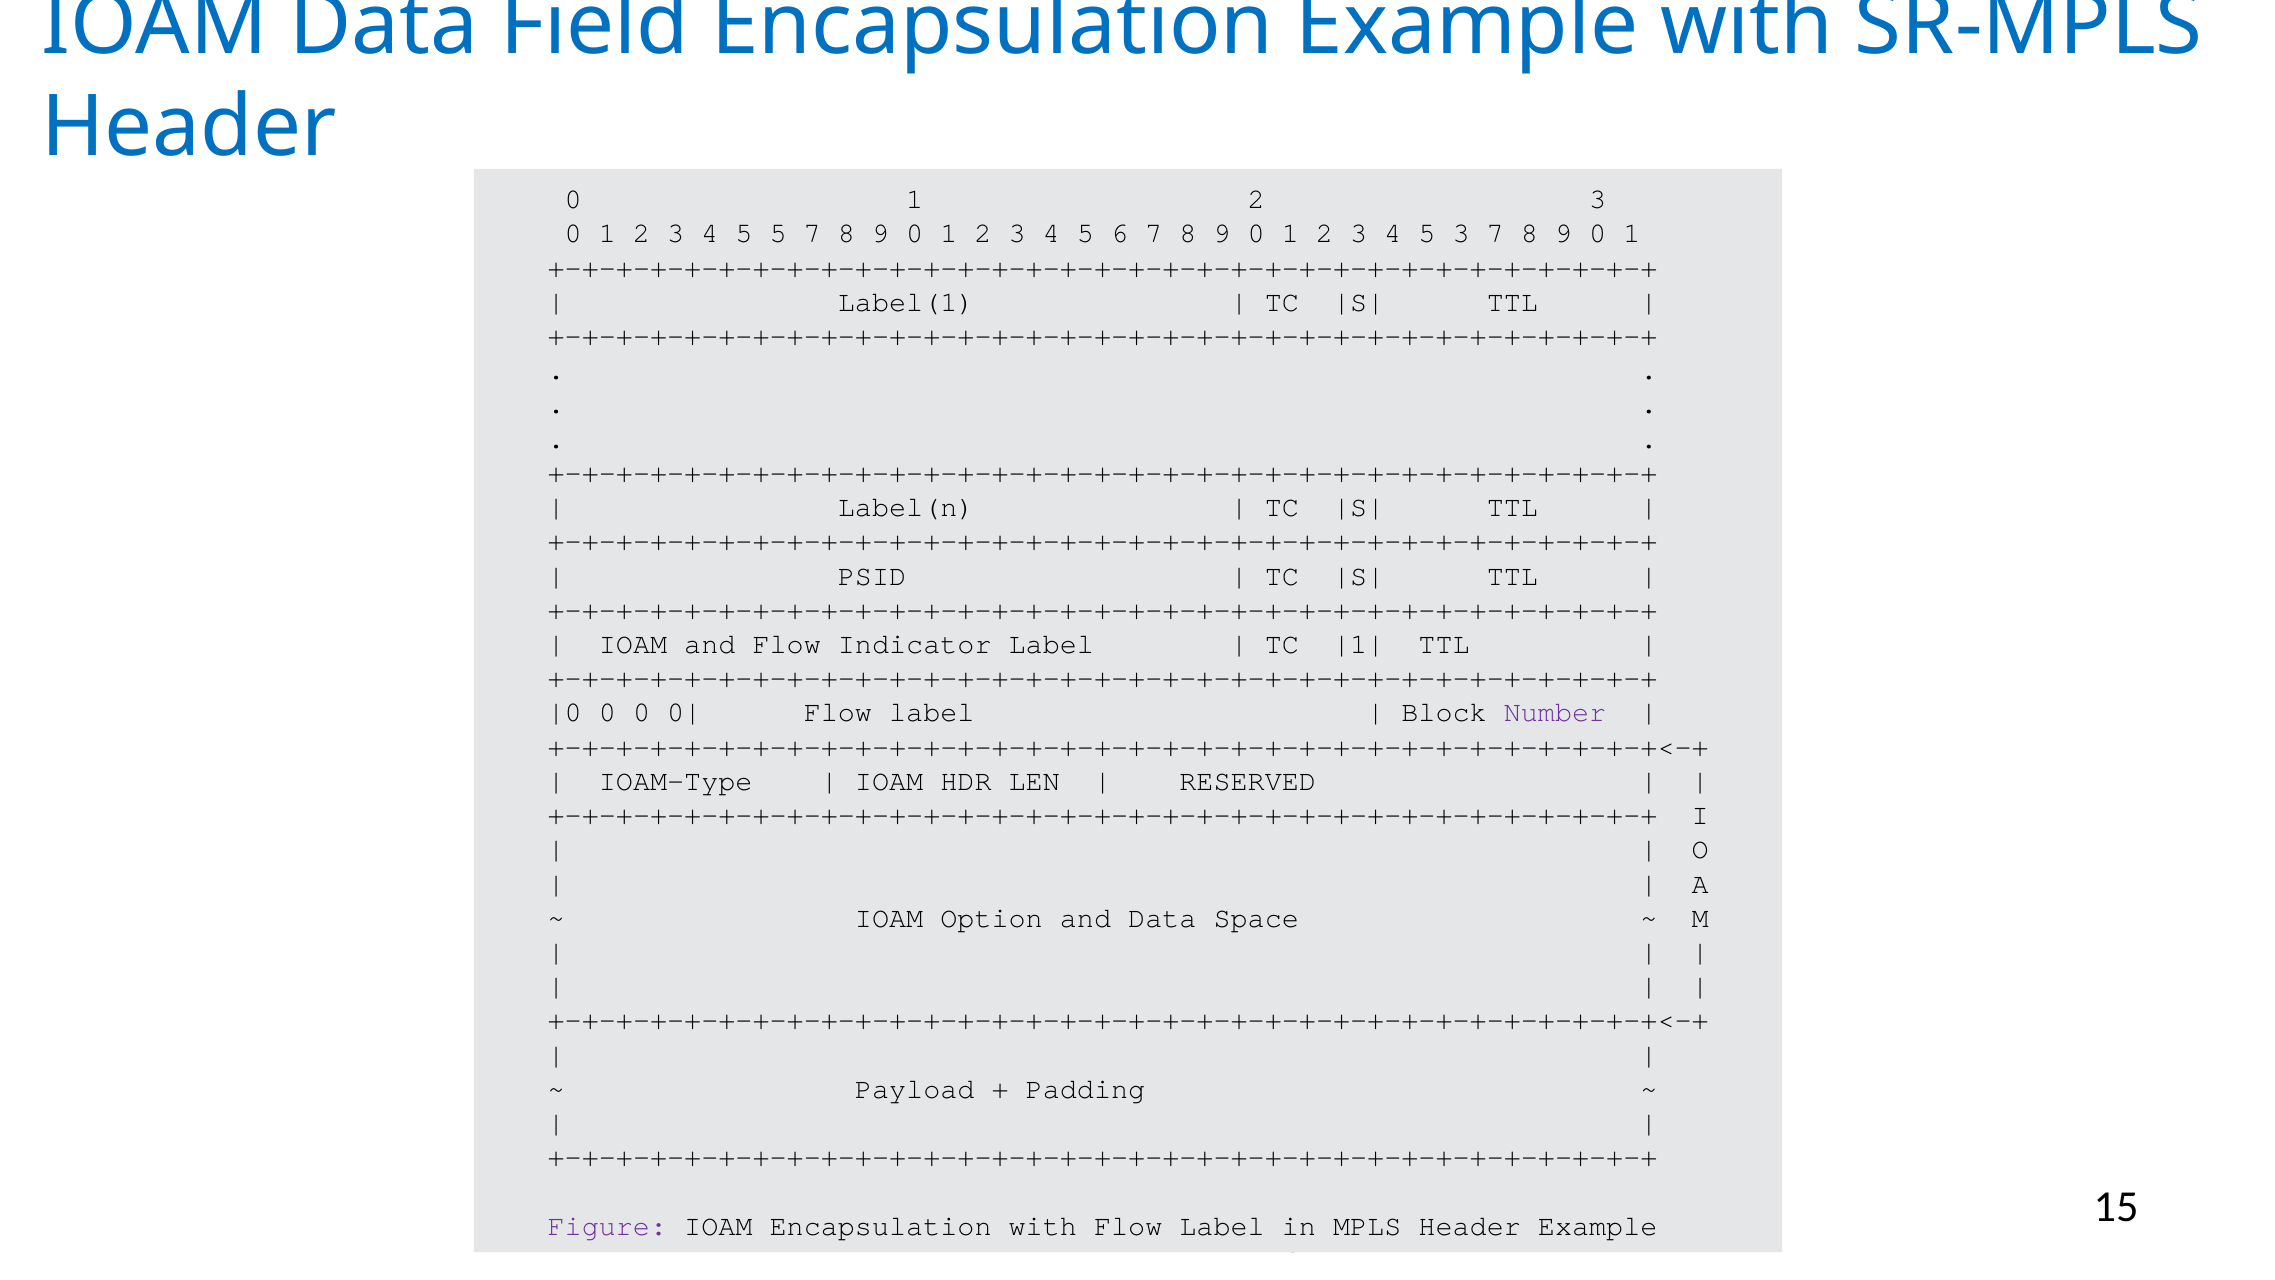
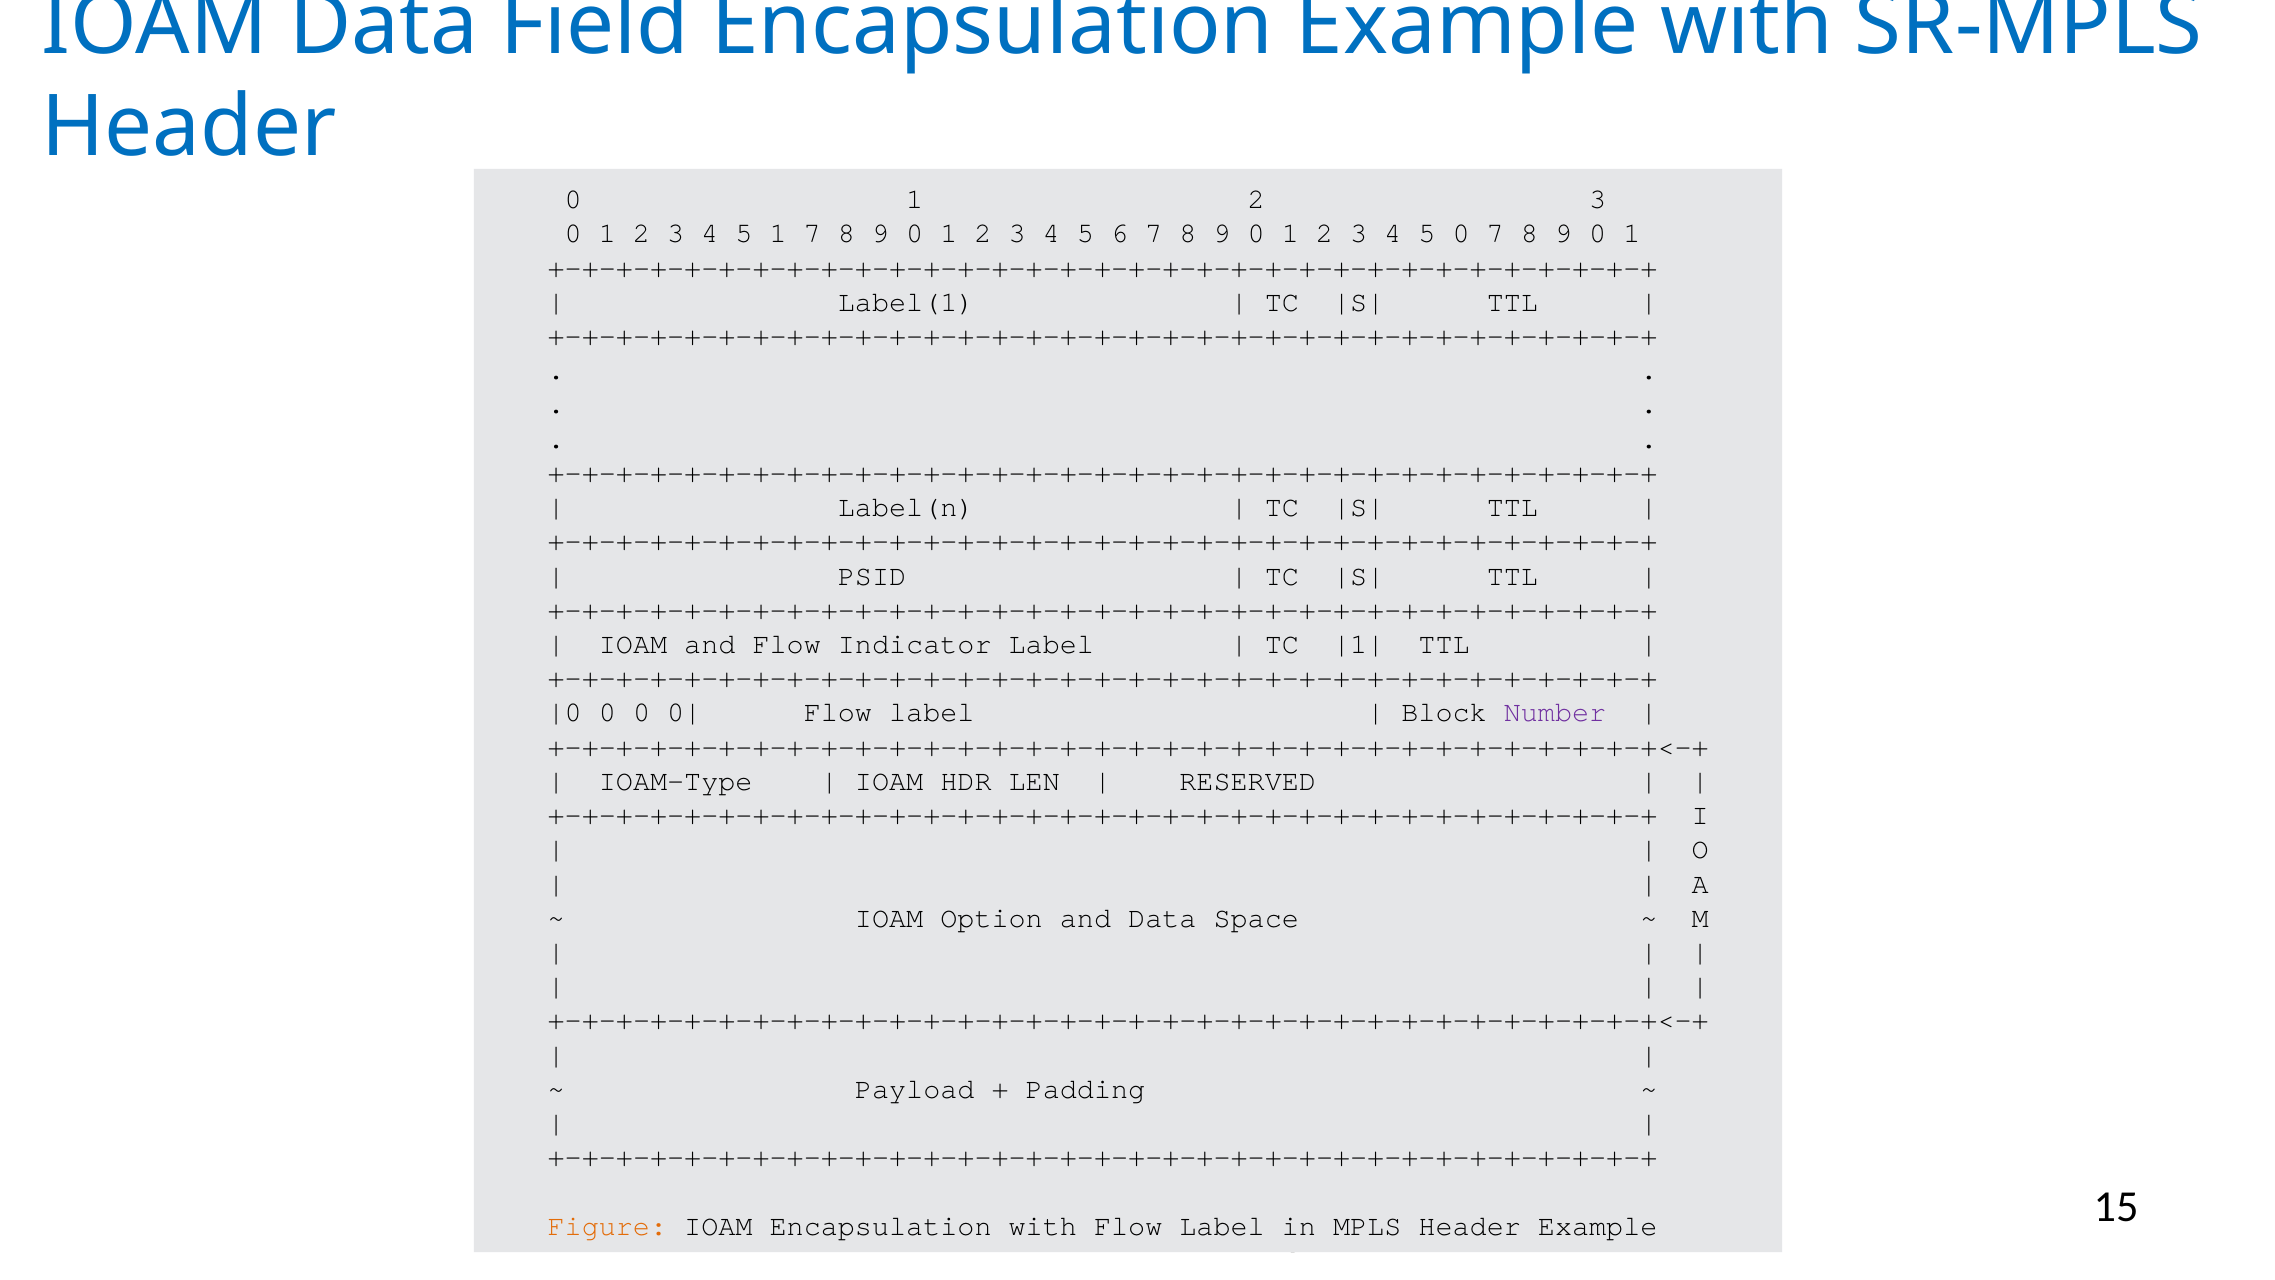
5 5: 5 -> 1
5 3: 3 -> 0
Figure colour: purple -> orange
